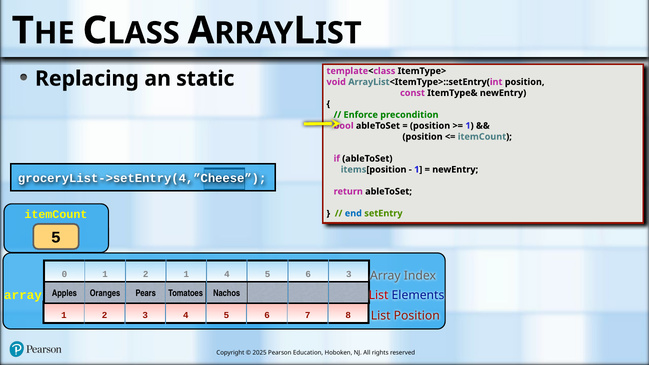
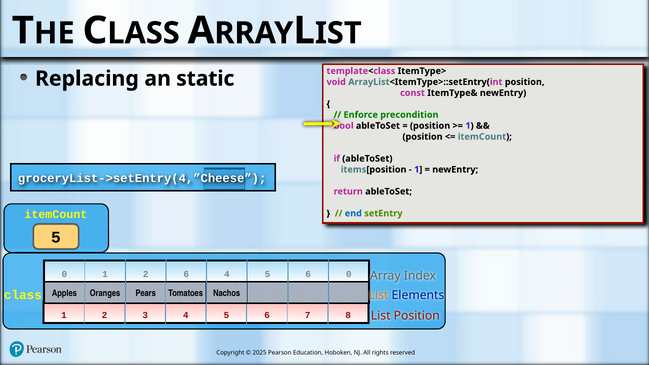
2 1: 1 -> 6
3 at (349, 274): 3 -> 0
array at (23, 295): array -> class
List at (379, 295) colour: red -> orange
